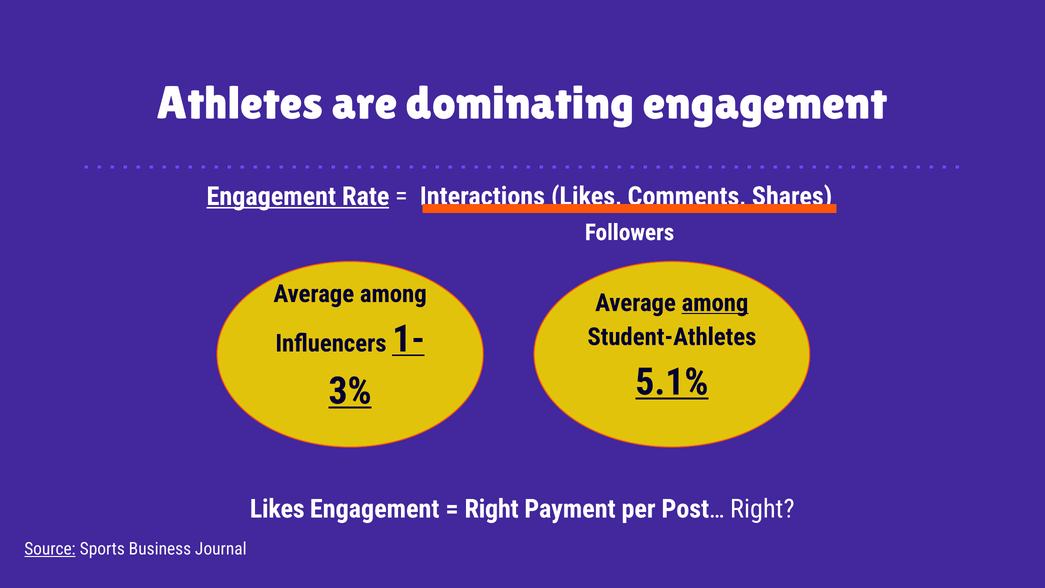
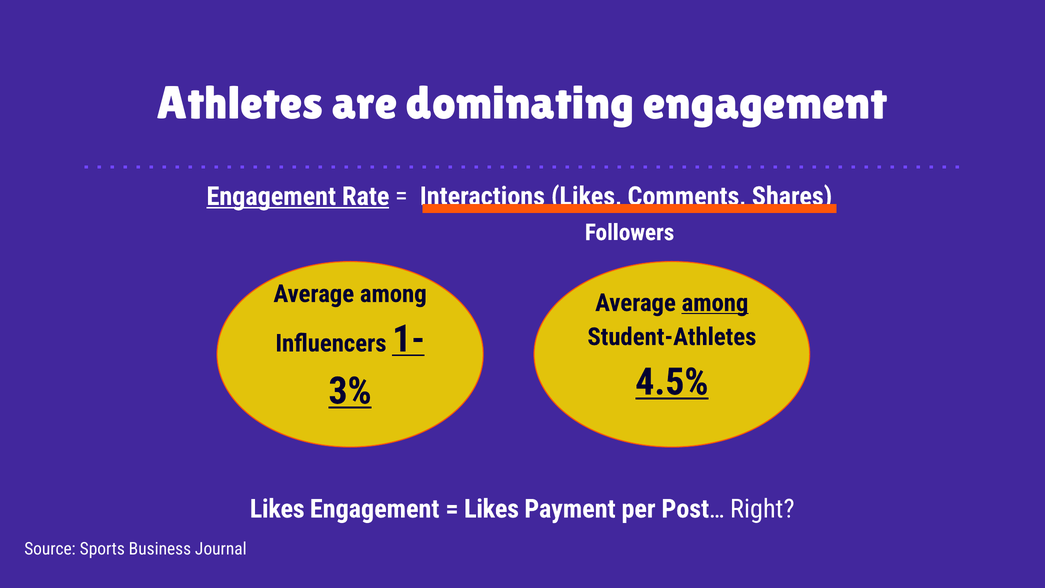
5.1%: 5.1% -> 4.5%
Right at (492, 509): Right -> Likes
Source underline: present -> none
